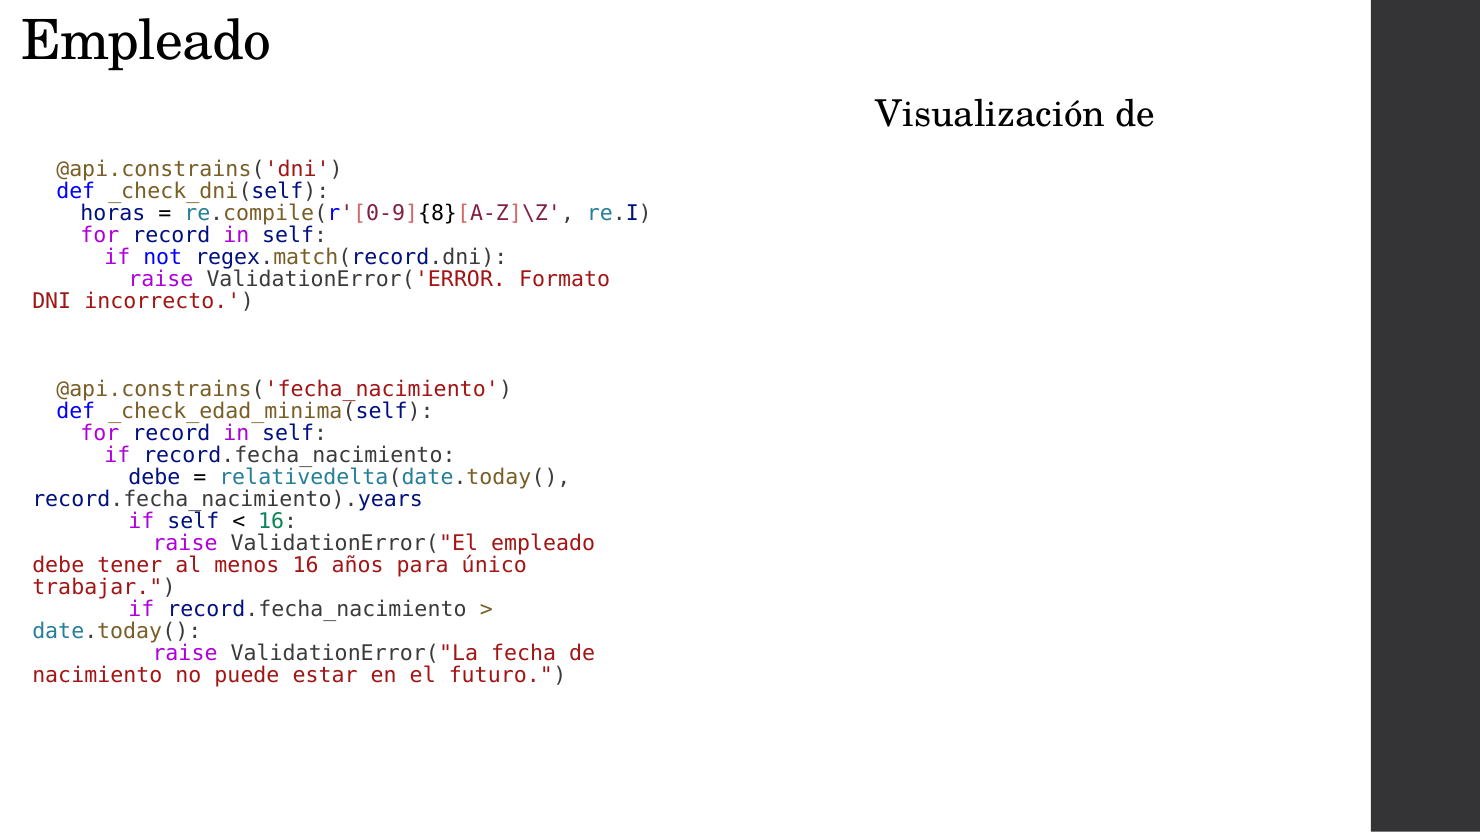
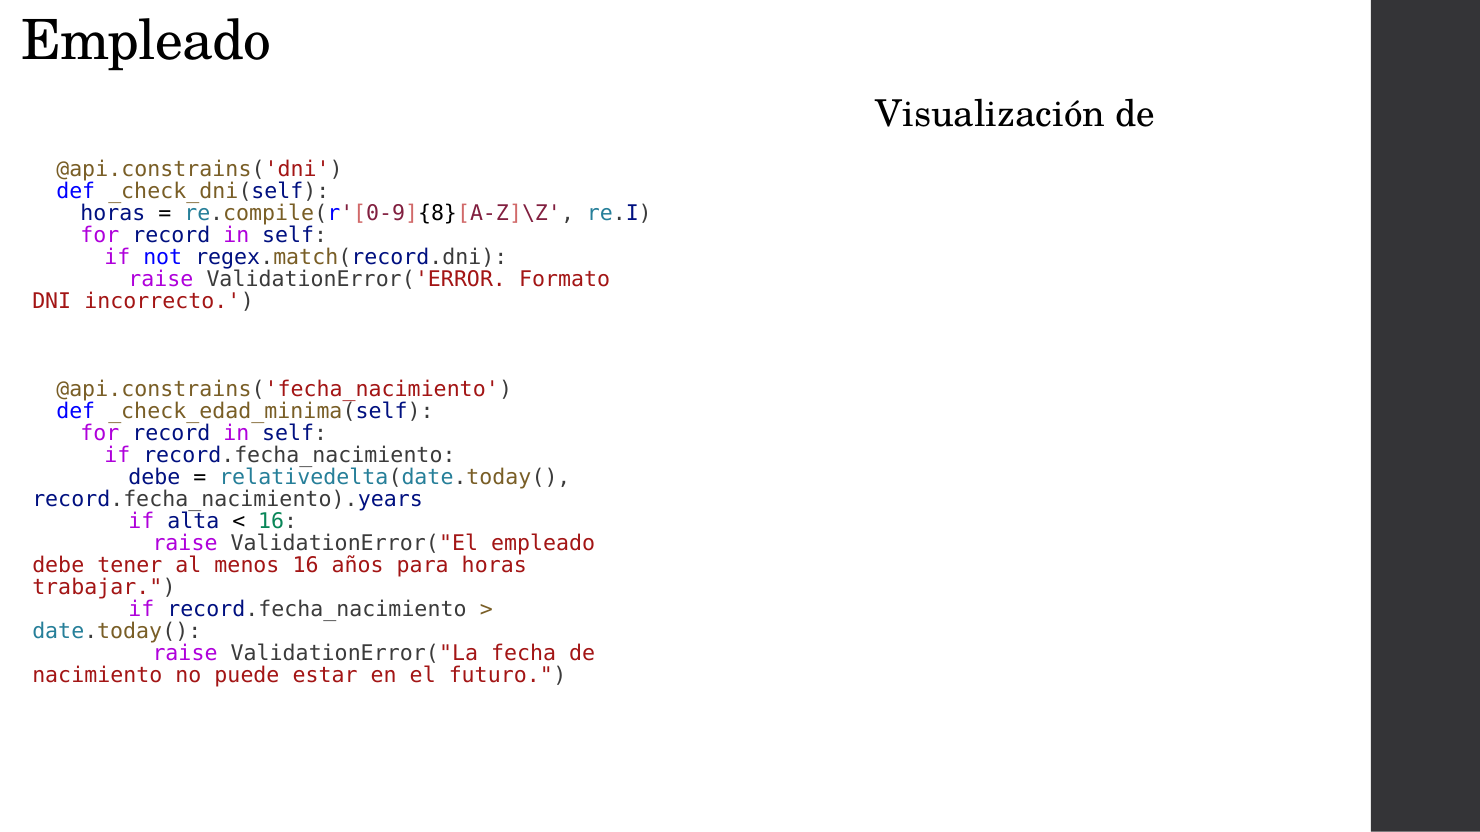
if self: self -> alta
para único: único -> horas
